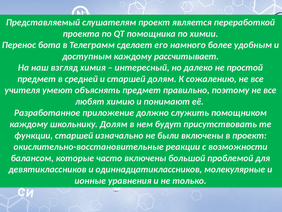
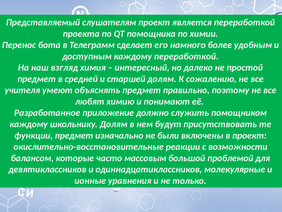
каждому рассчитывает: рассчитывает -> переработкой
функции старшей: старшей -> предмет
часто включены: включены -> массовым
